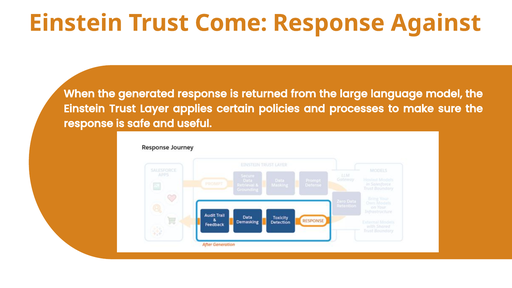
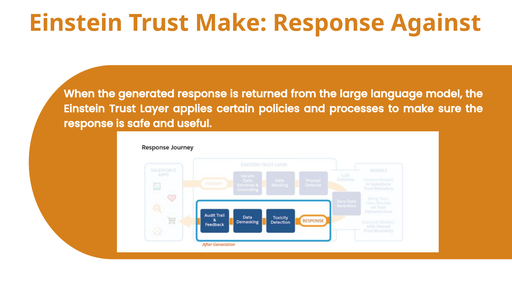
Trust Come: Come -> Make
